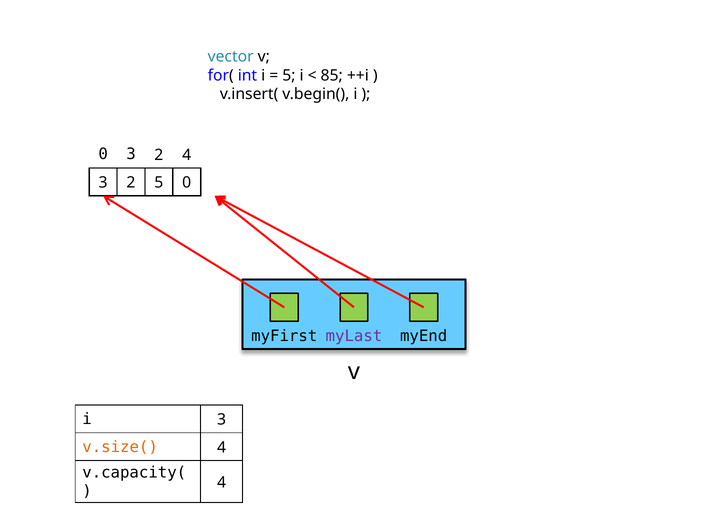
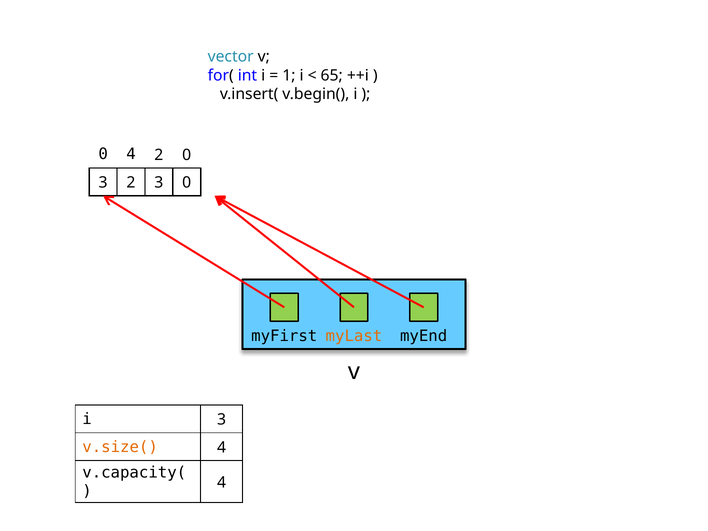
5 at (289, 75): 5 -> 1
85: 85 -> 65
0 3: 3 -> 4
2 4: 4 -> 0
2 5: 5 -> 3
myLast colour: purple -> orange
